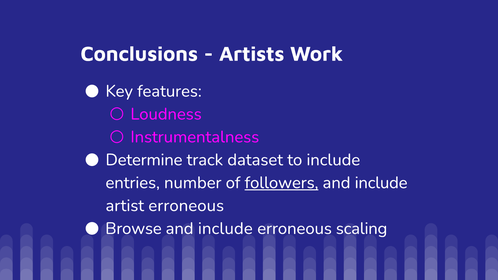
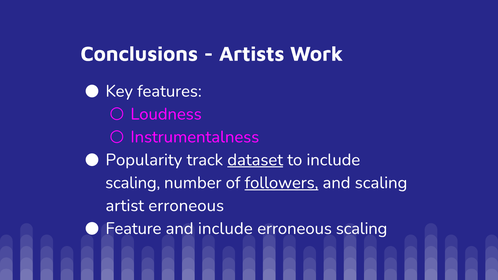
Determine: Determine -> Popularity
dataset underline: none -> present
entries at (133, 183): entries -> scaling
include at (381, 183): include -> scaling
Browse: Browse -> Feature
